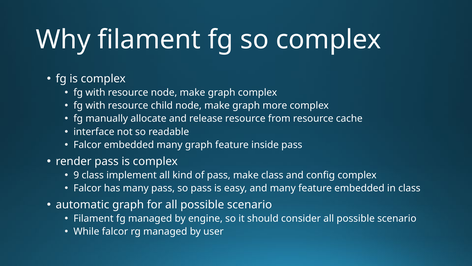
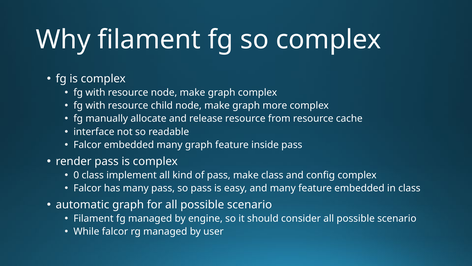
9: 9 -> 0
